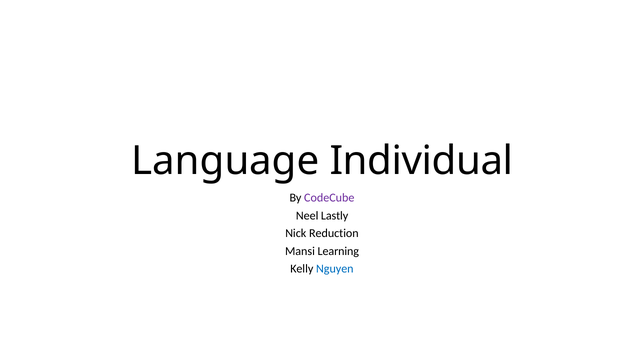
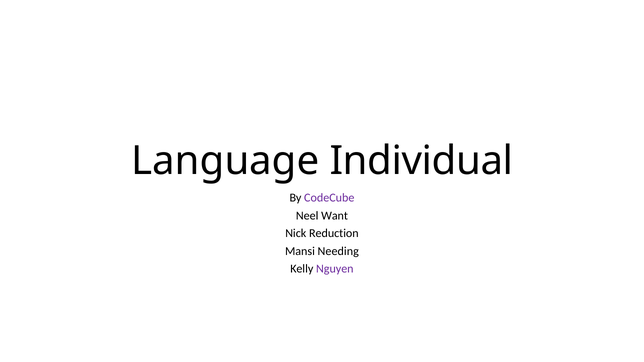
Lastly: Lastly -> Want
Learning: Learning -> Needing
Nguyen colour: blue -> purple
